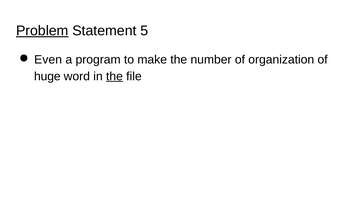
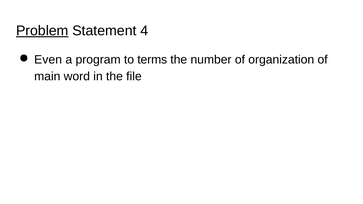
5: 5 -> 4
make: make -> terms
huge: huge -> main
the at (114, 76) underline: present -> none
